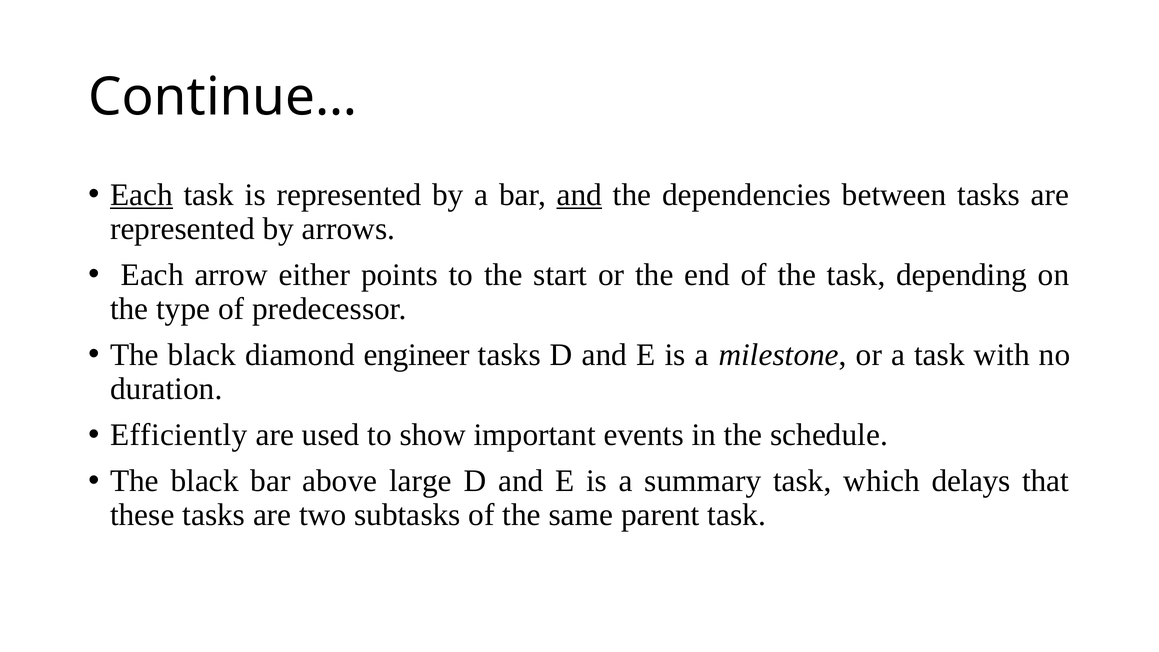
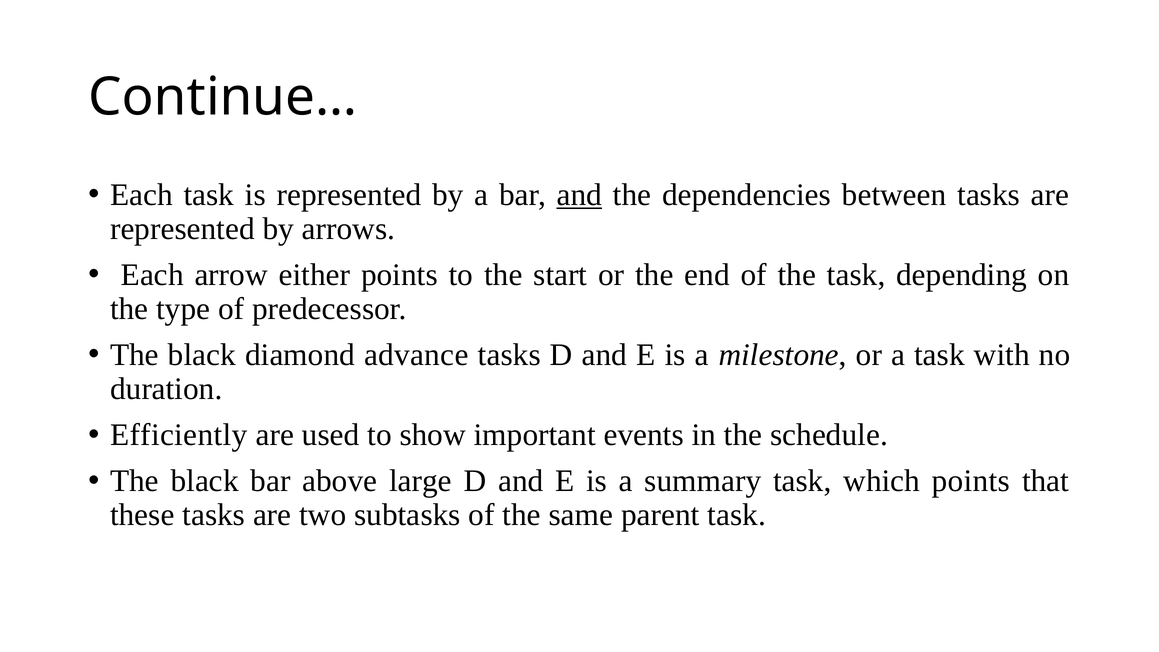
Each at (141, 195) underline: present -> none
engineer: engineer -> advance
which delays: delays -> points
